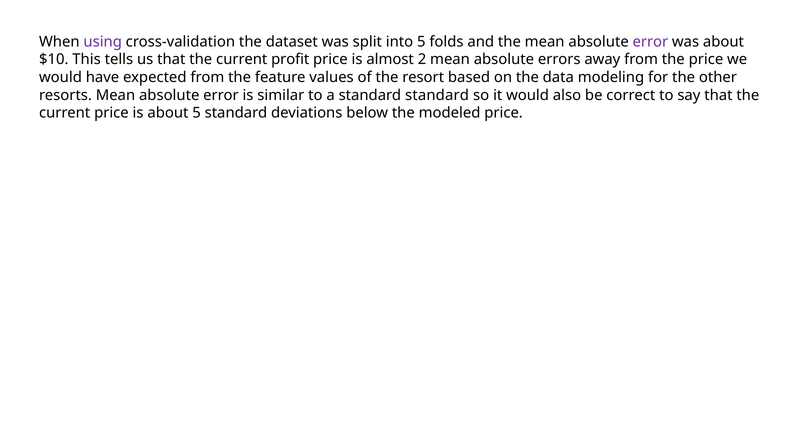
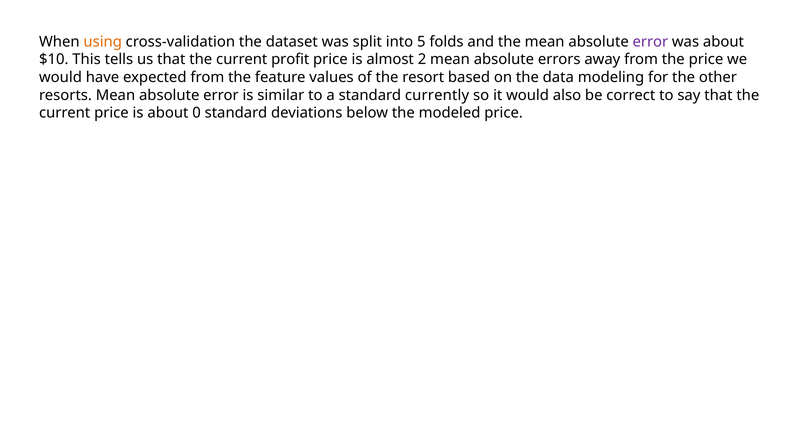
using colour: purple -> orange
standard standard: standard -> currently
about 5: 5 -> 0
